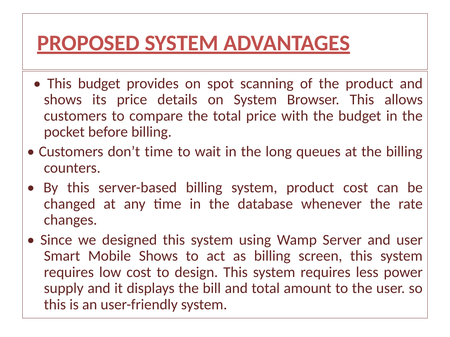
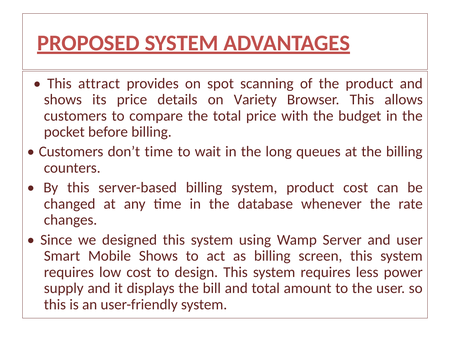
This budget: budget -> attract
on System: System -> Variety
